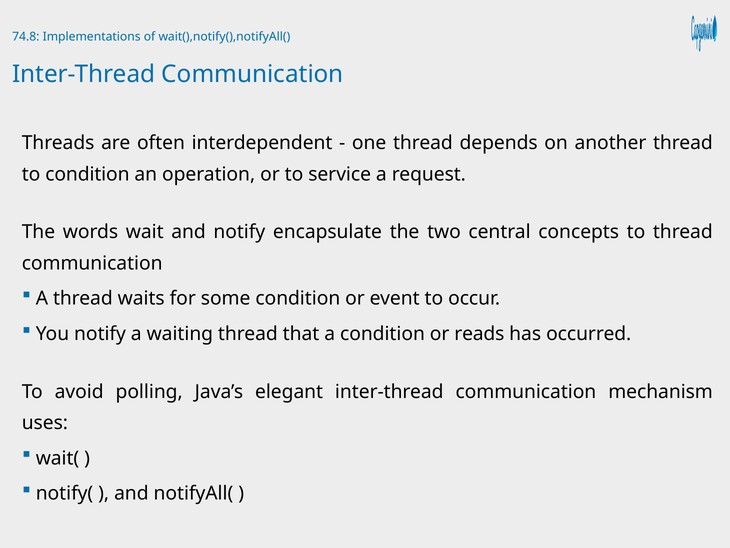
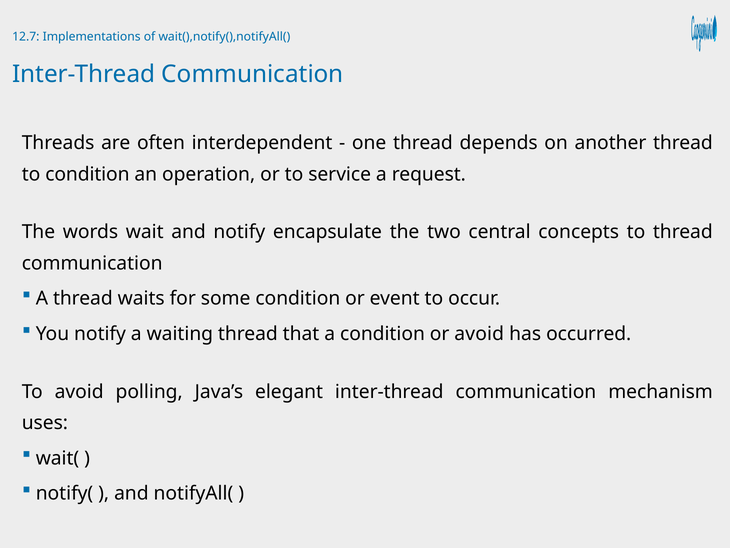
74.8: 74.8 -> 12.7
or reads: reads -> avoid
